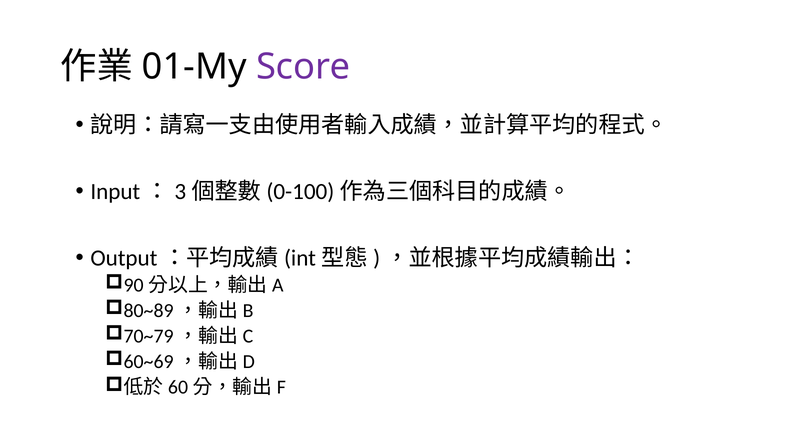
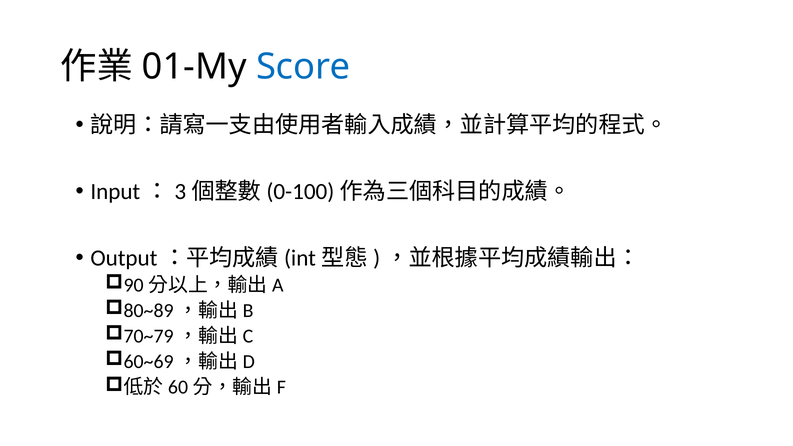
Score colour: purple -> blue
